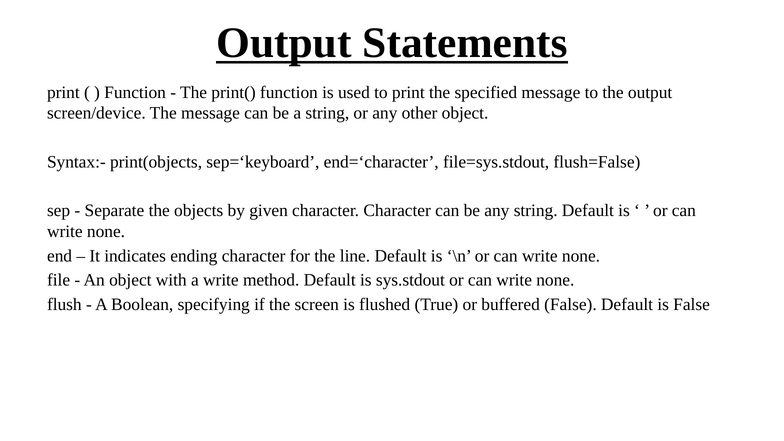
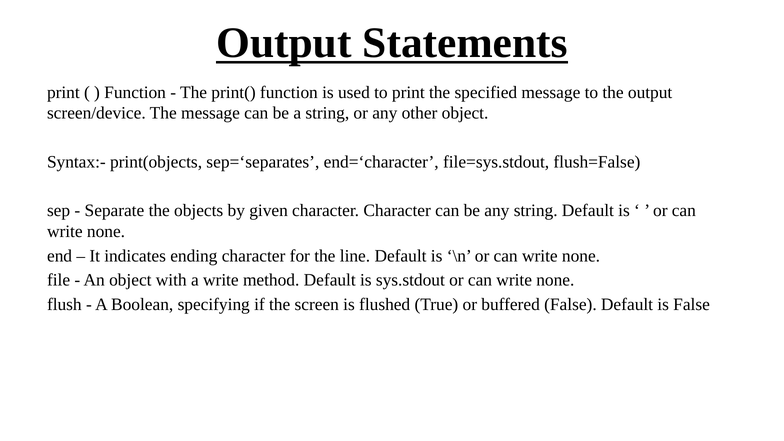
sep=‘keyboard: sep=‘keyboard -> sep=‘separates
